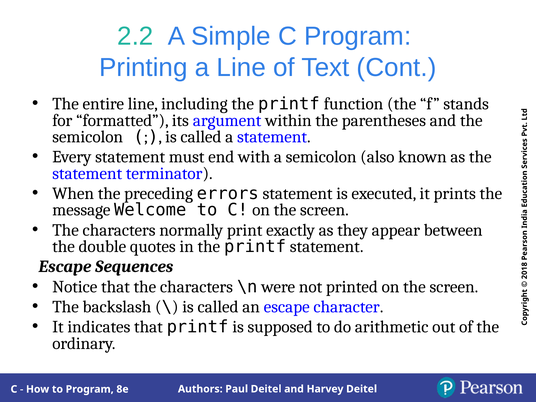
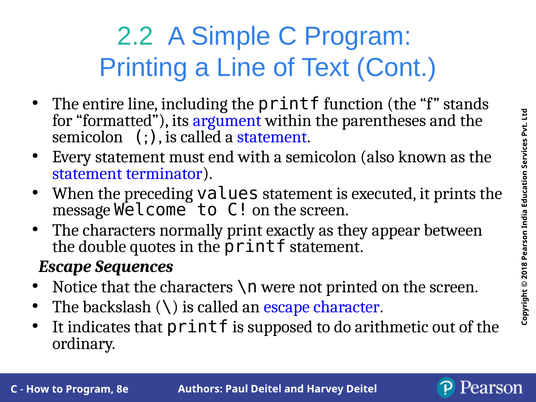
errors: errors -> values
